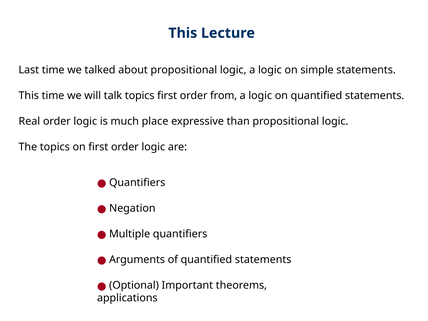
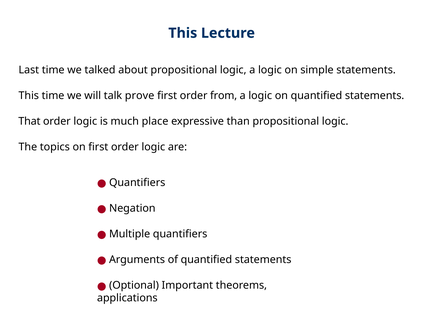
talk topics: topics -> prove
Real: Real -> That
